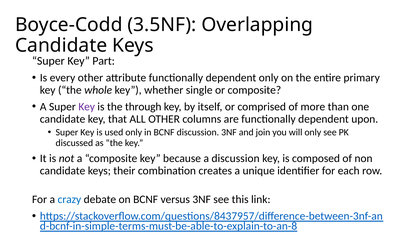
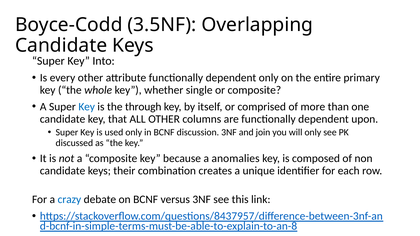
Part: Part -> Into
Key at (87, 107) colour: purple -> blue
a discussion: discussion -> anomalies
